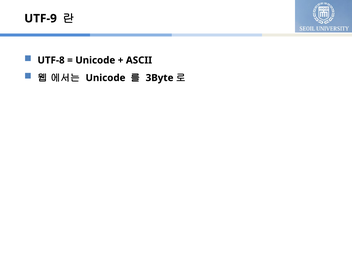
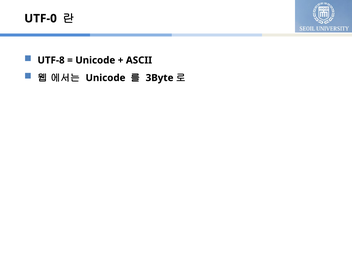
UTF-9: UTF-9 -> UTF-0
